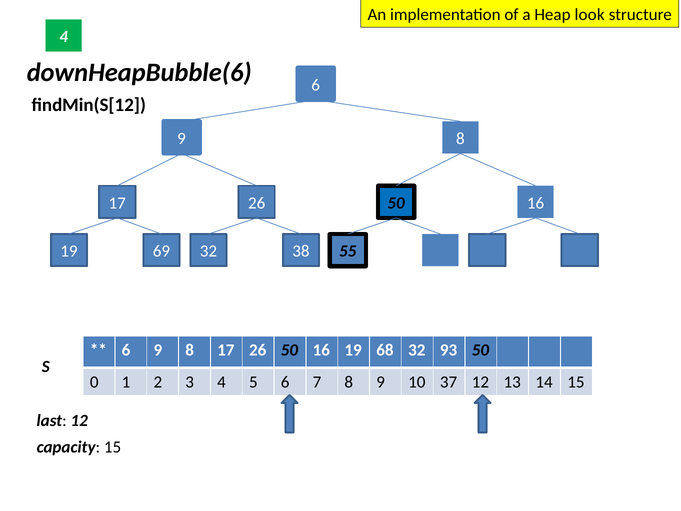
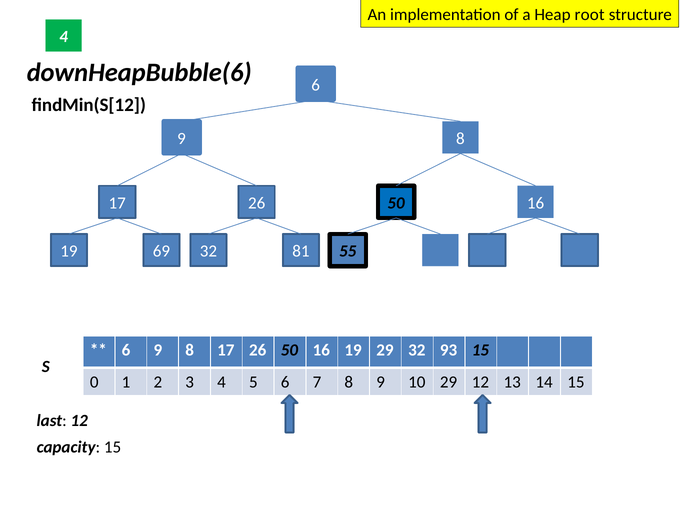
look: look -> root
38: 38 -> 81
19 68: 68 -> 29
93 50: 50 -> 15
10 37: 37 -> 29
